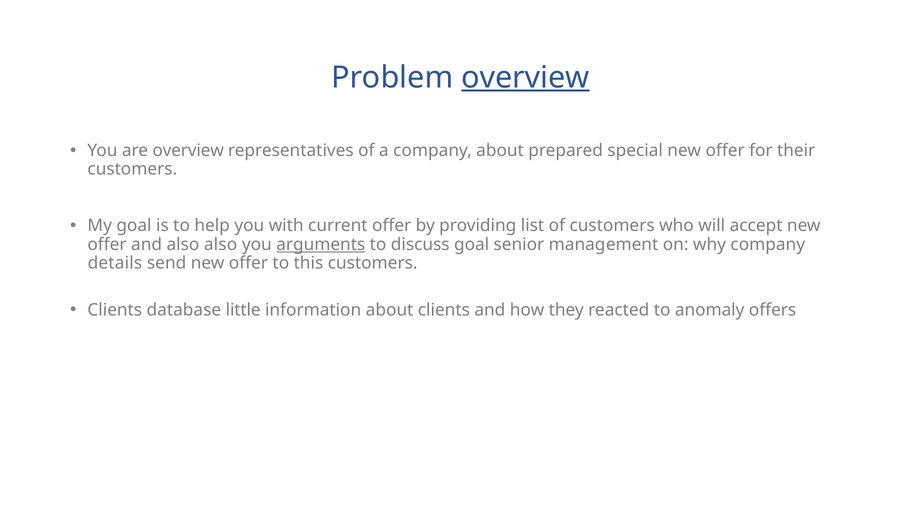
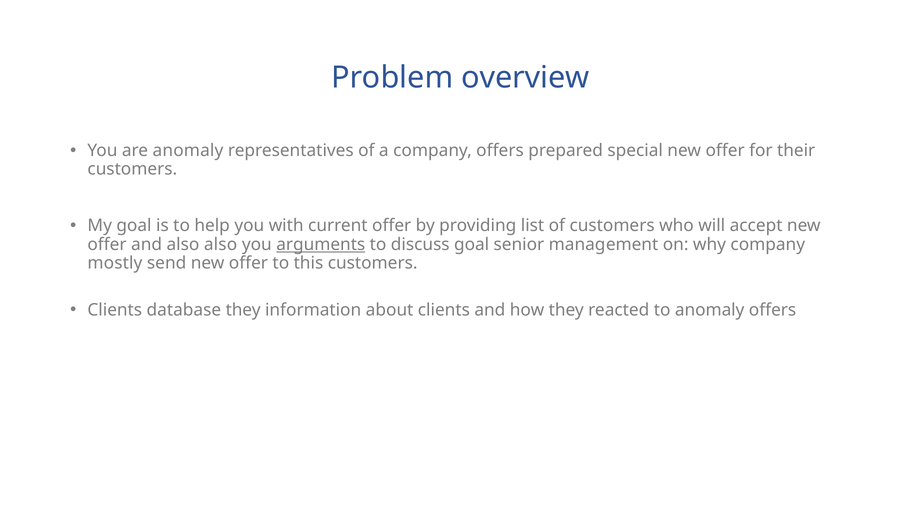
overview at (525, 77) underline: present -> none
are overview: overview -> anomaly
company about: about -> offers
details: details -> mostly
database little: little -> they
